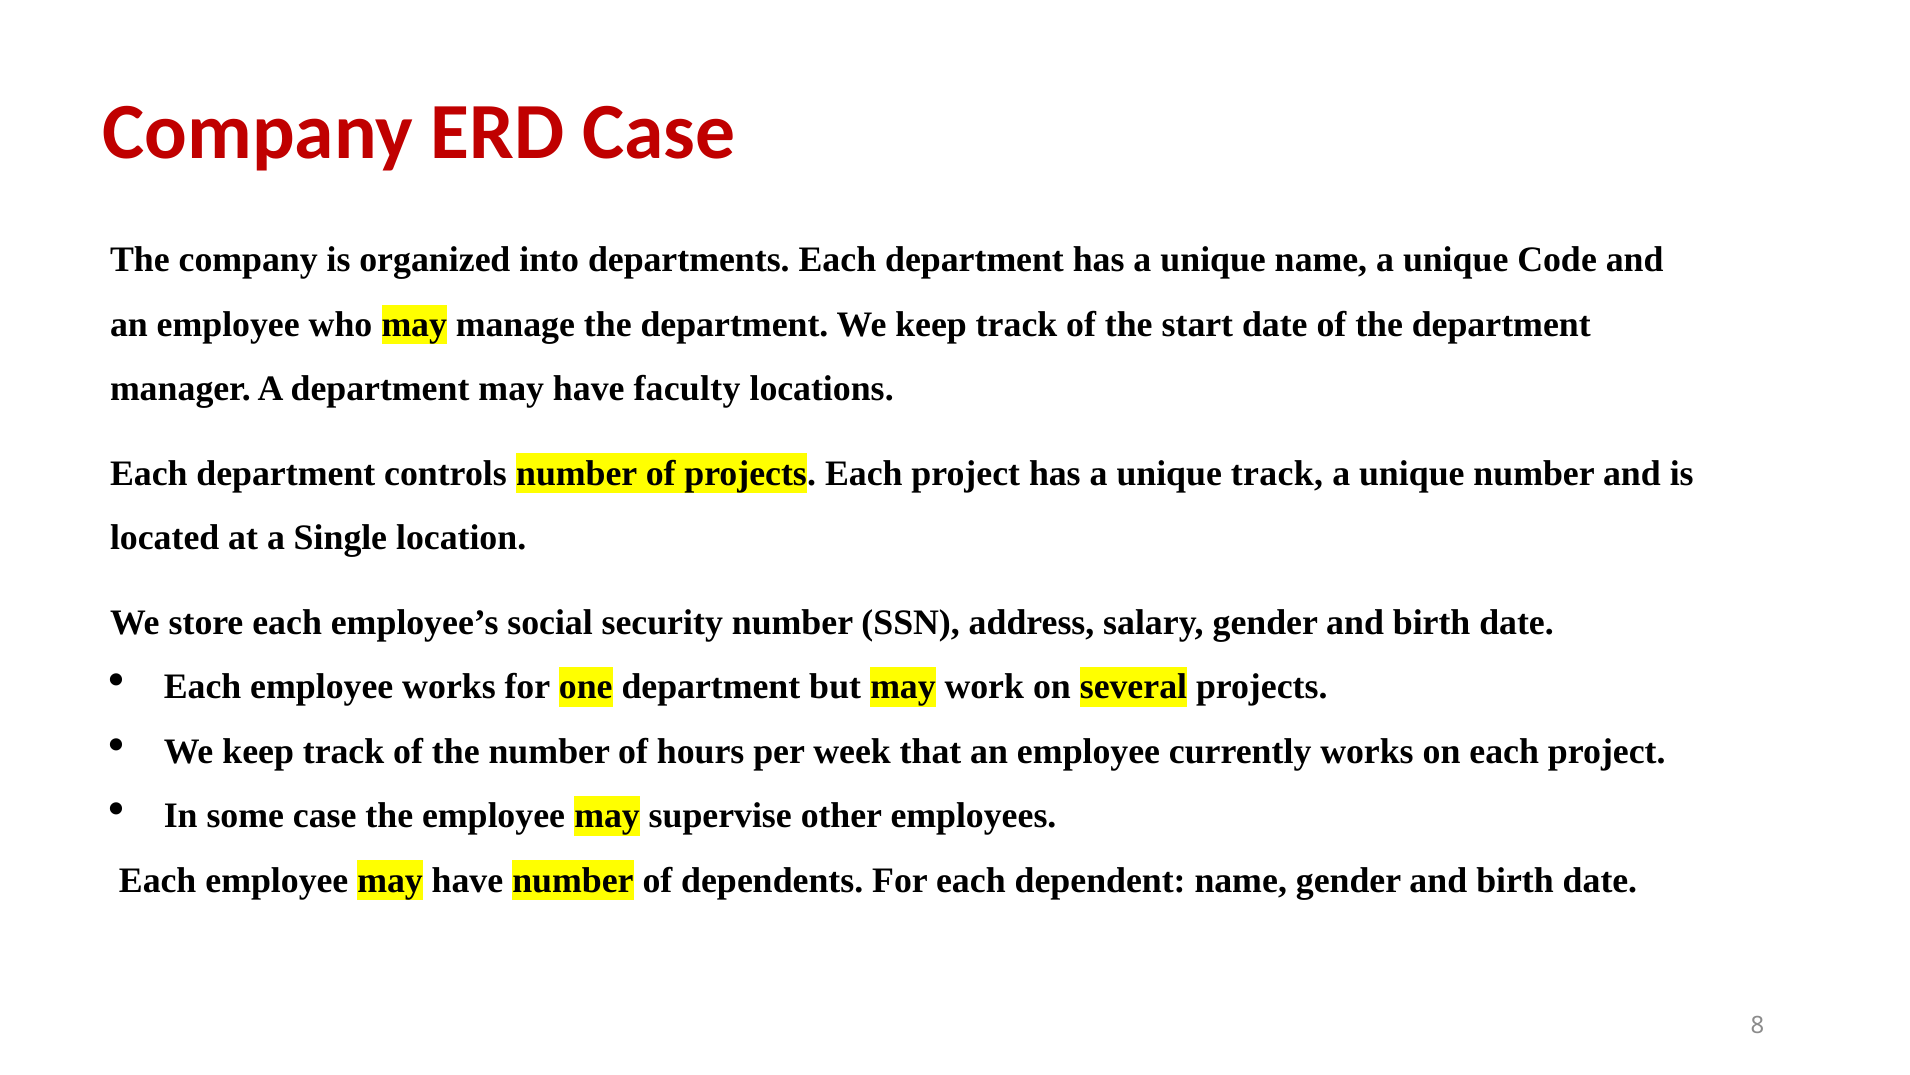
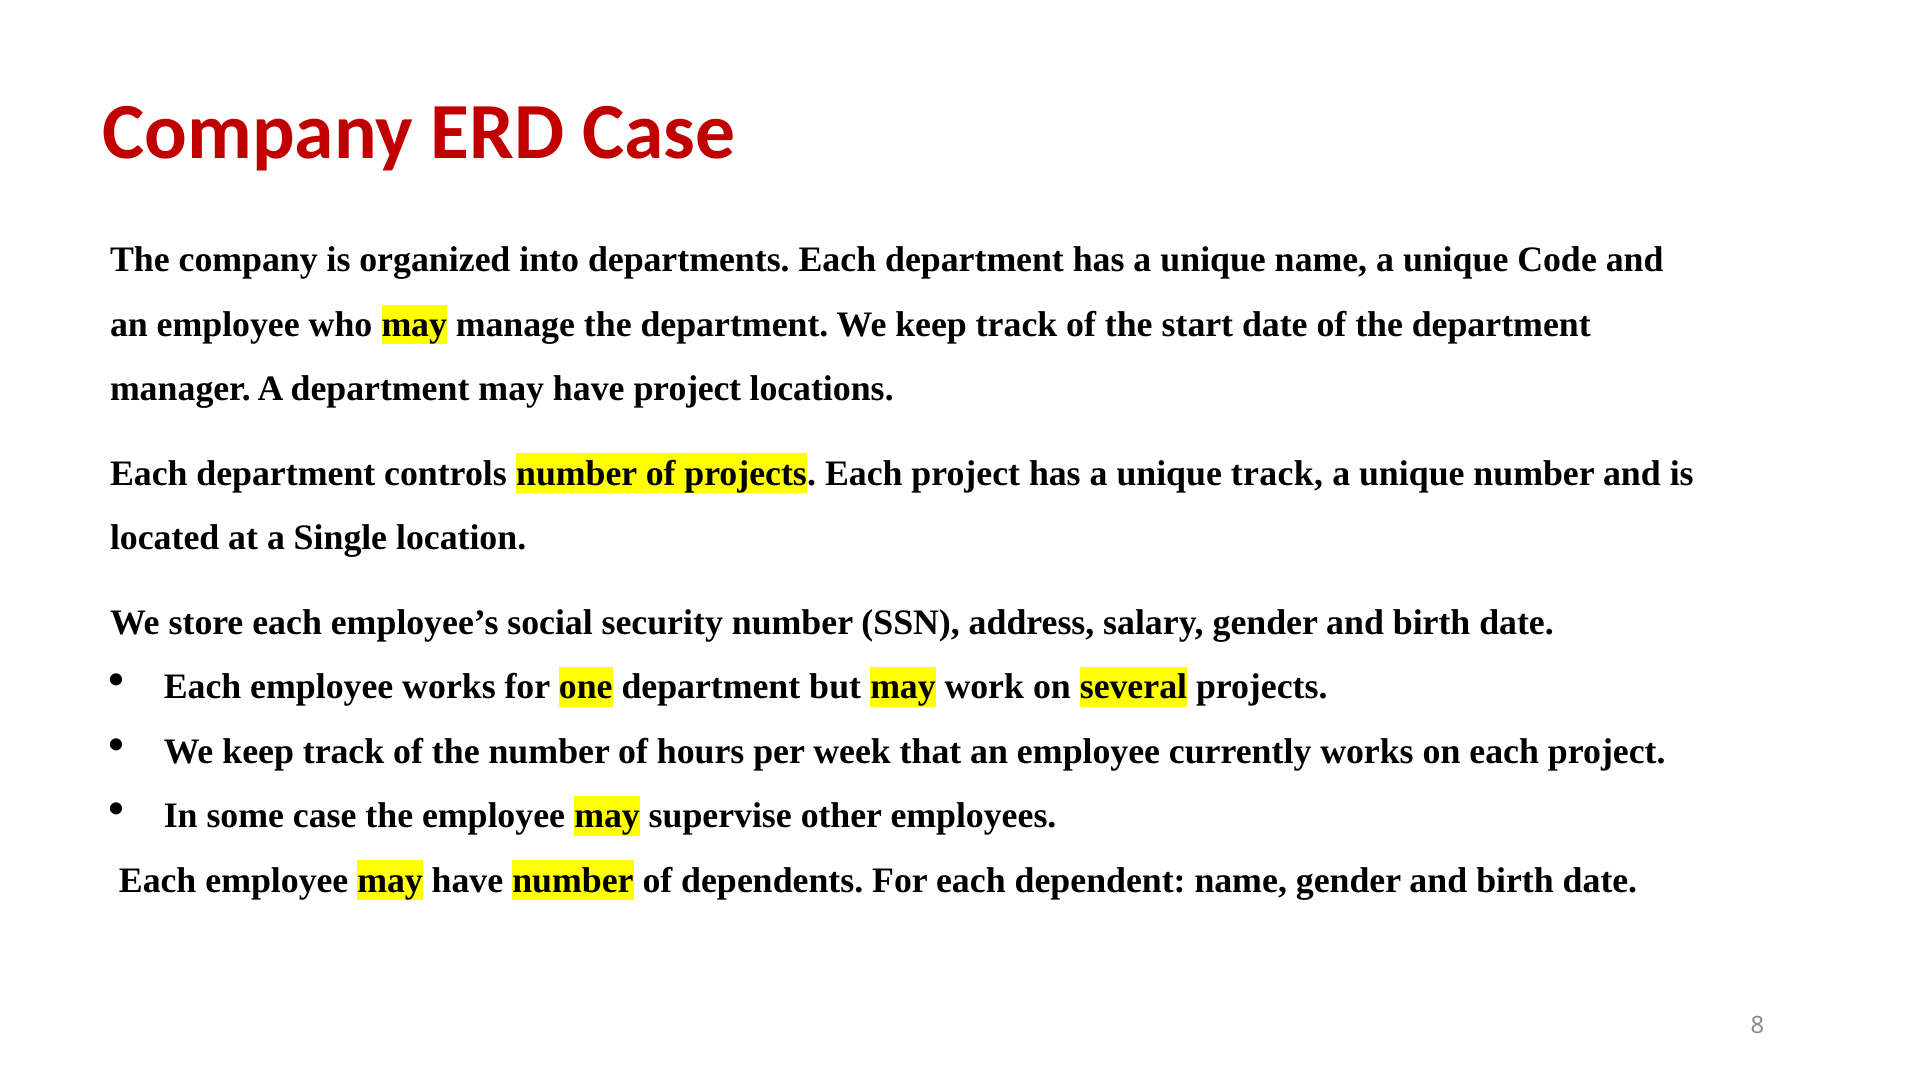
have faculty: faculty -> project
